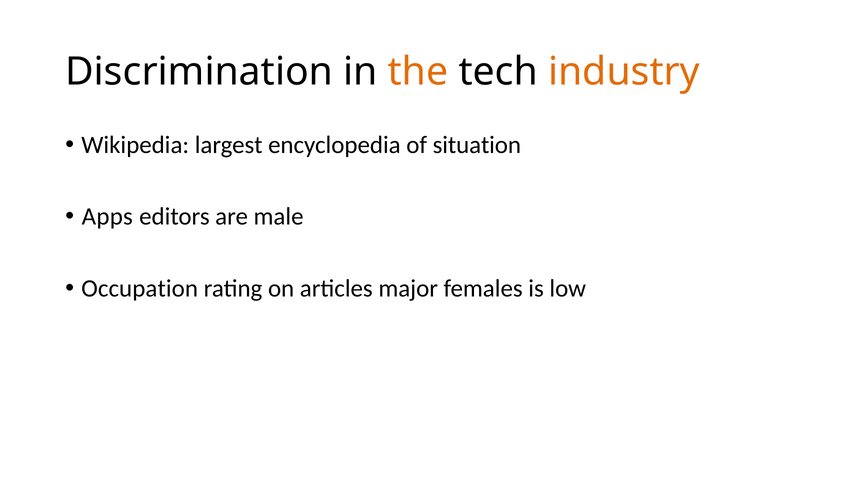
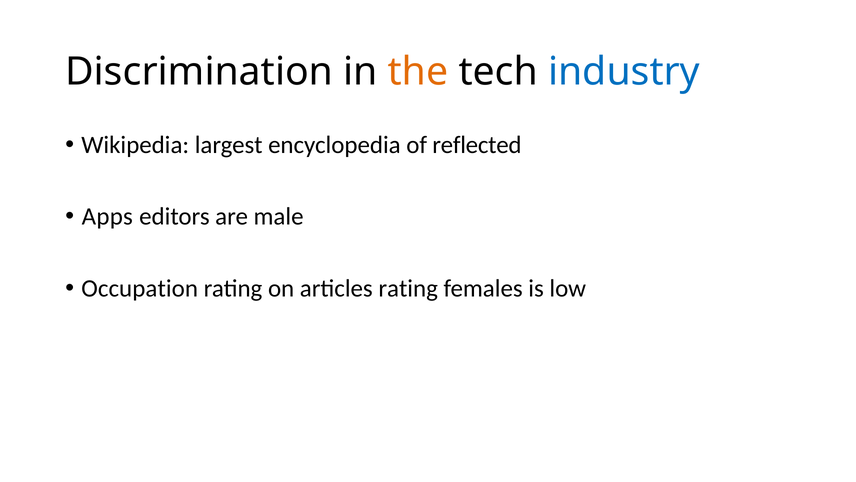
industry colour: orange -> blue
situation: situation -> reflected
articles major: major -> rating
